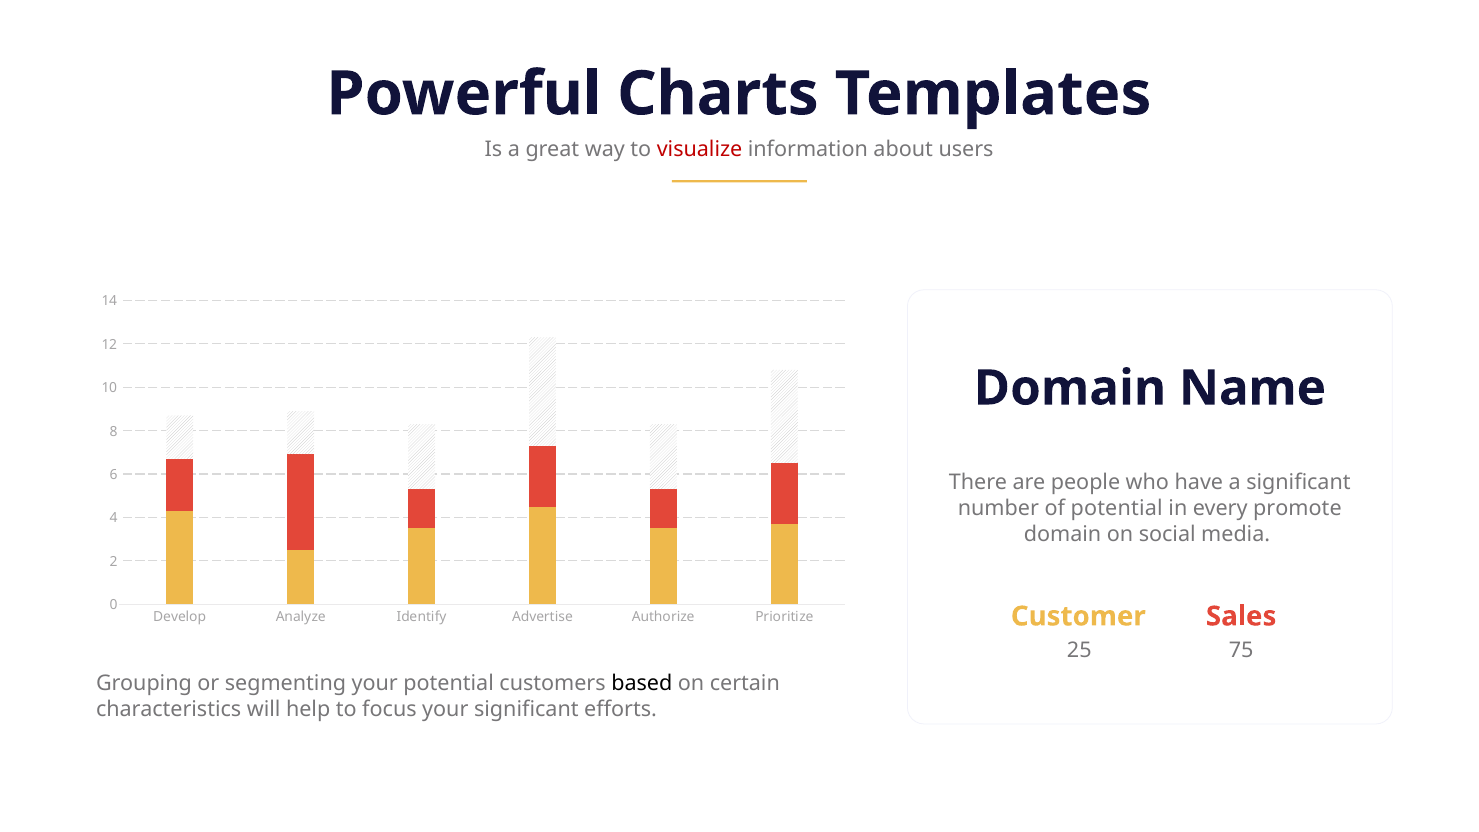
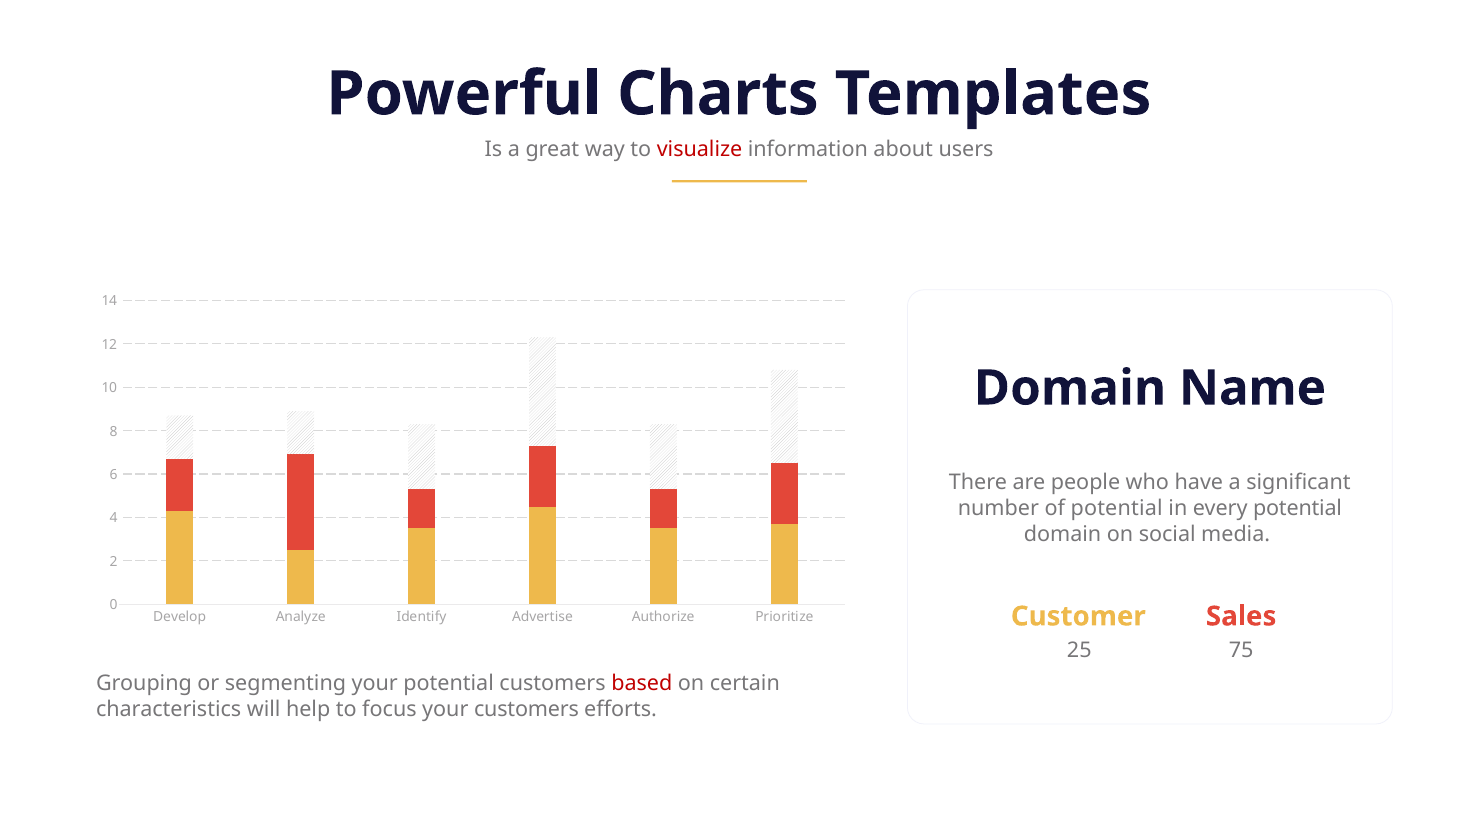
every promote: promote -> potential
based colour: black -> red
your significant: significant -> customers
